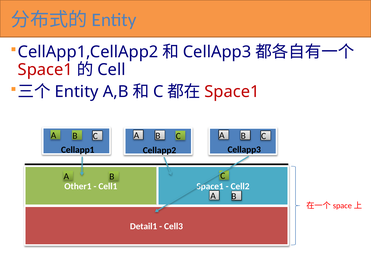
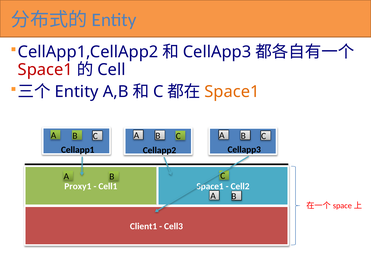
Space1 at (232, 92) colour: red -> orange
Other1: Other1 -> Proxy1
Detail1: Detail1 -> Client1
